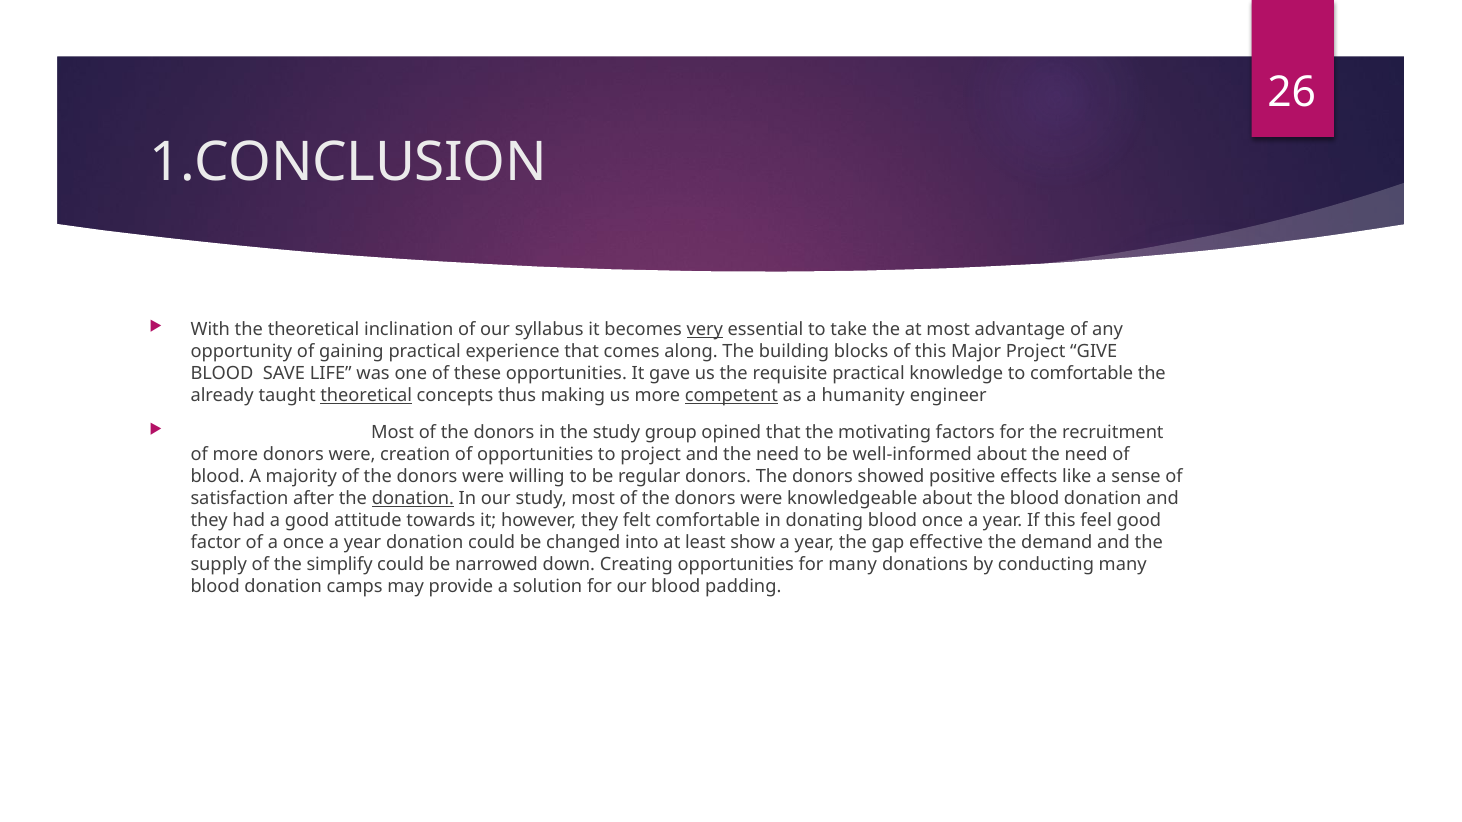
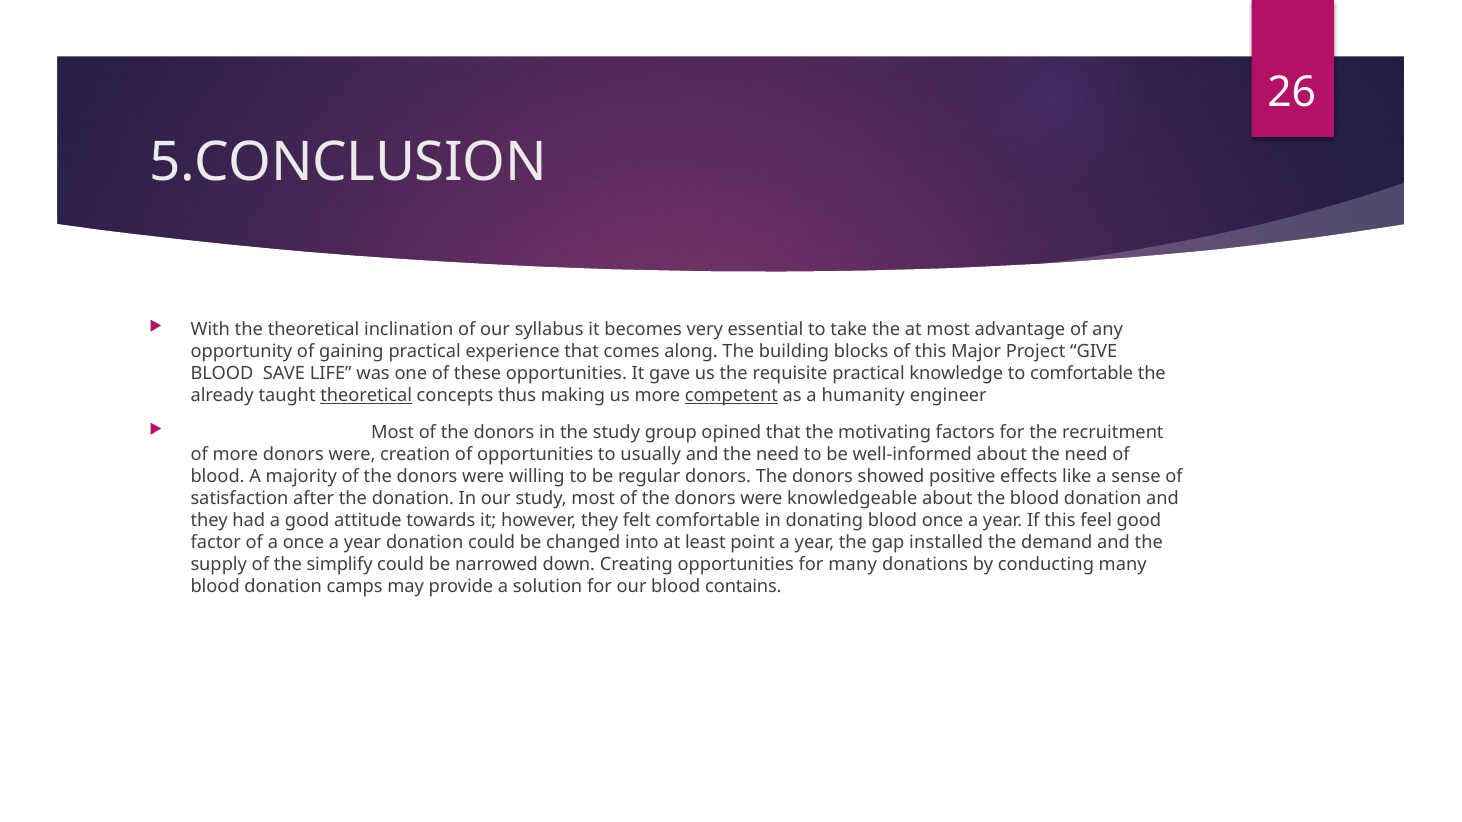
1.CONCLUSION: 1.CONCLUSION -> 5.CONCLUSION
very underline: present -> none
to project: project -> usually
donation at (413, 499) underline: present -> none
show: show -> point
effective: effective -> installed
padding: padding -> contains
